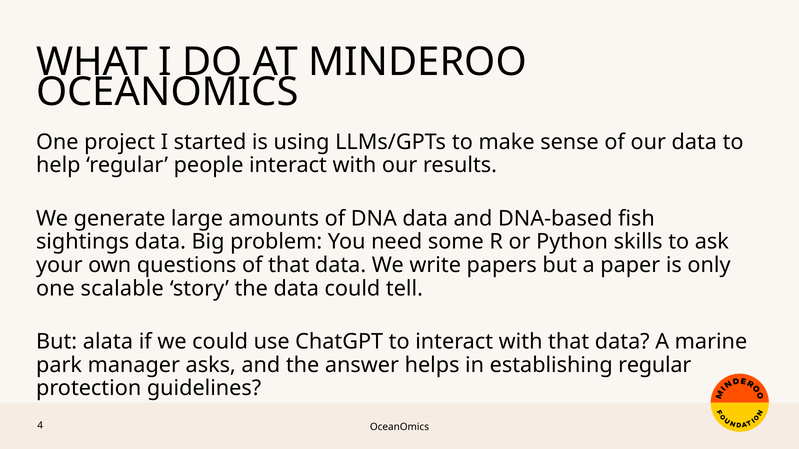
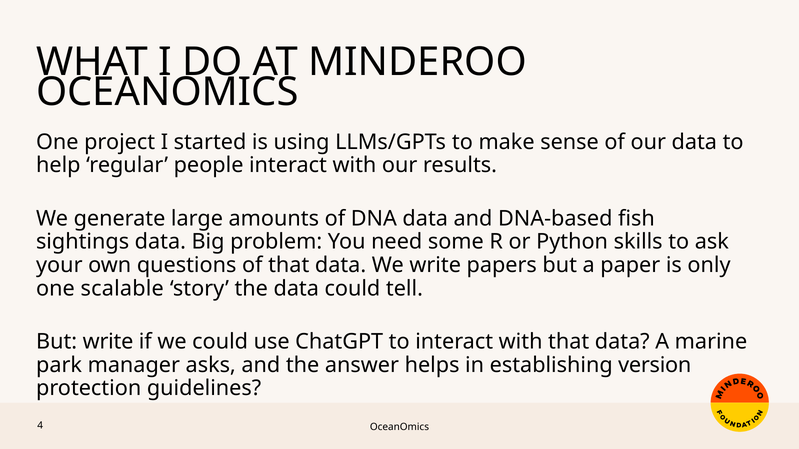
But alata: alata -> write
establishing regular: regular -> version
